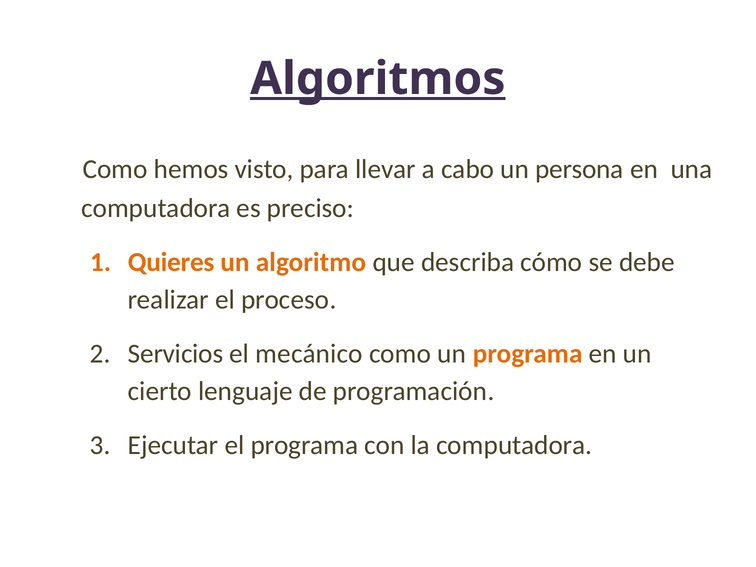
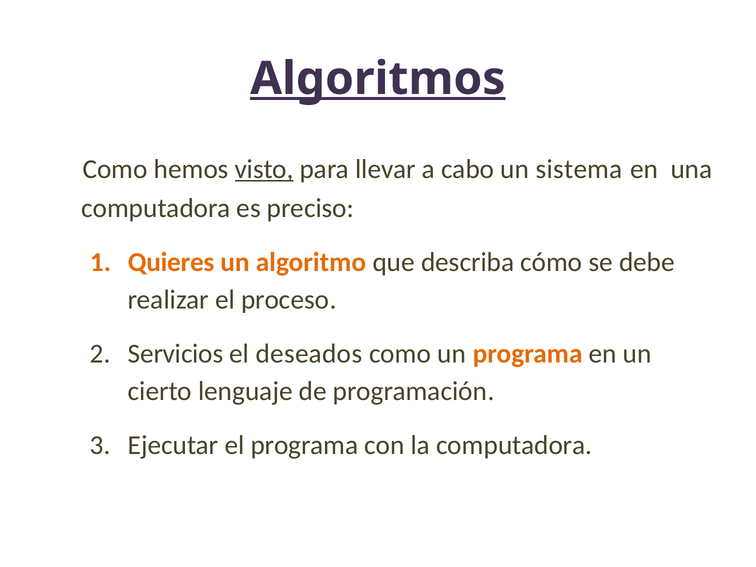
visto underline: none -> present
persona: persona -> sistema
mecánico: mecánico -> deseados
